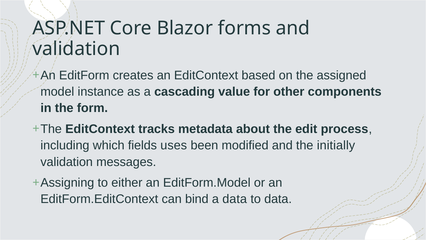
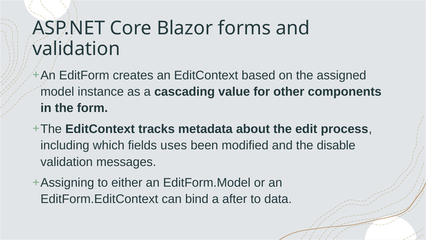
initially: initially -> disable
a data: data -> after
